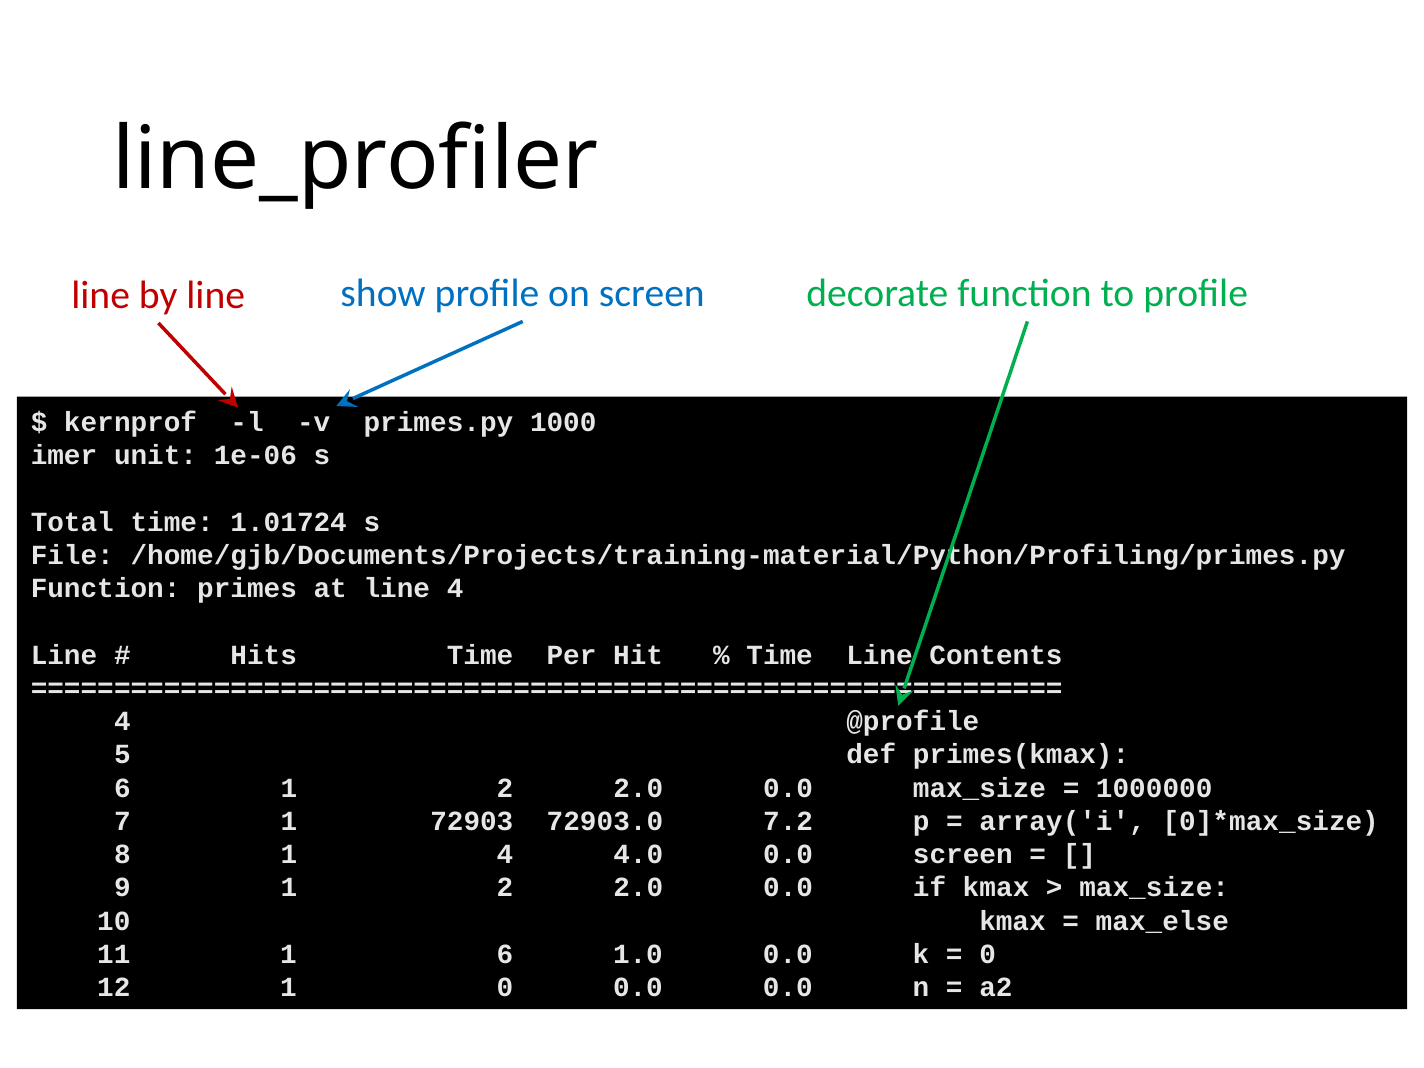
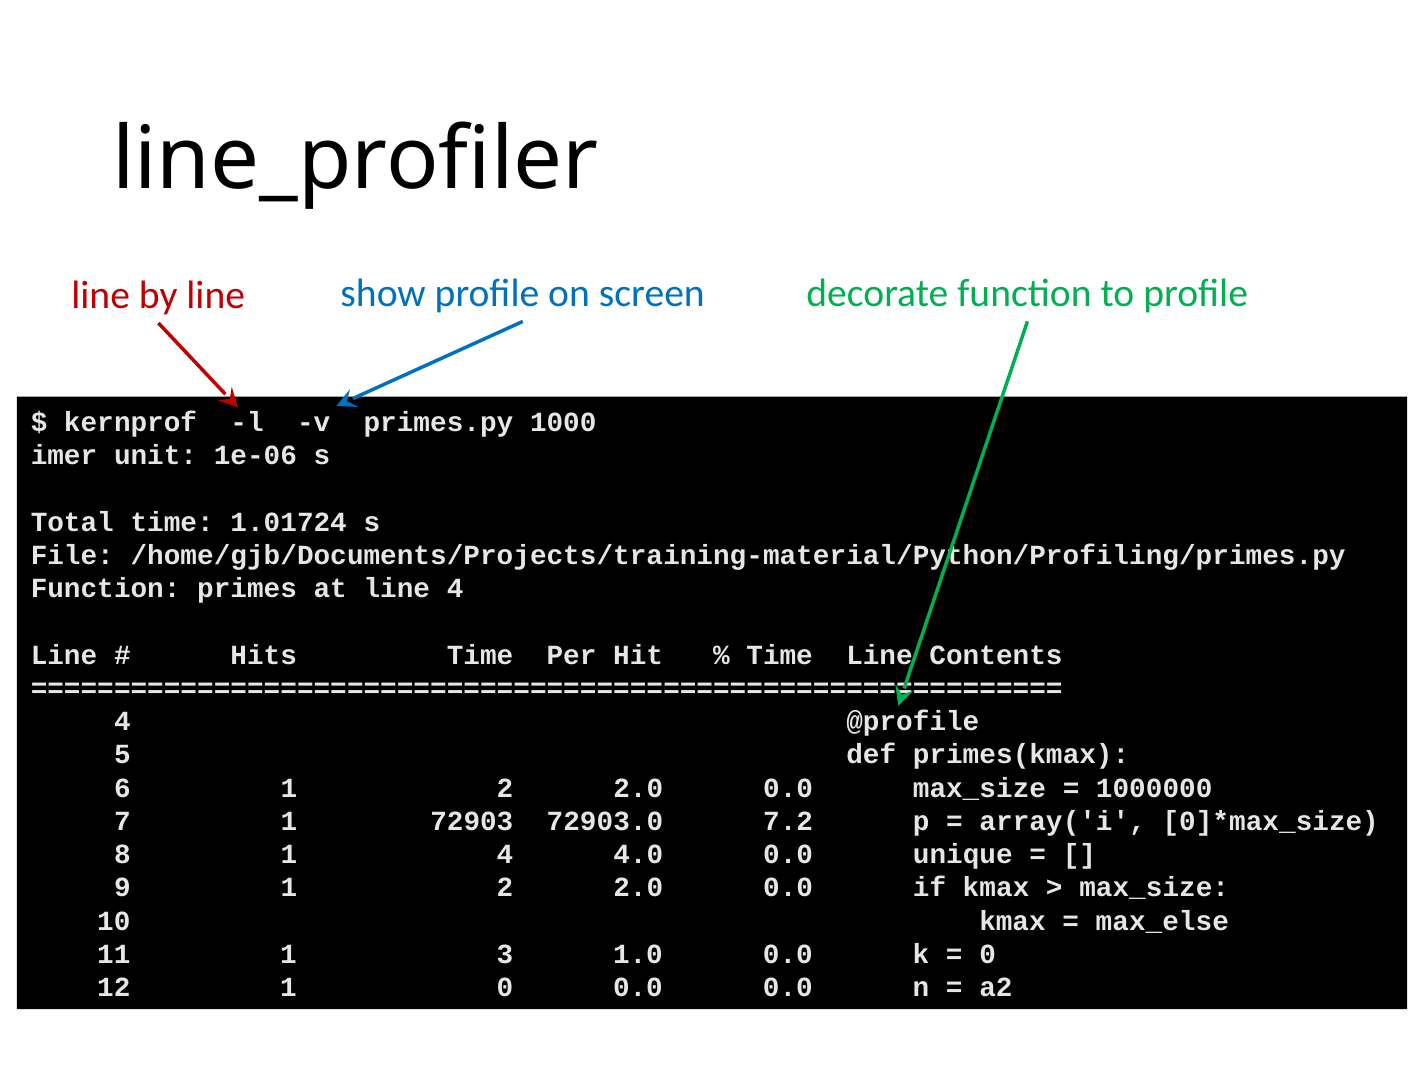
0.0 screen: screen -> unique
1 6: 6 -> 3
